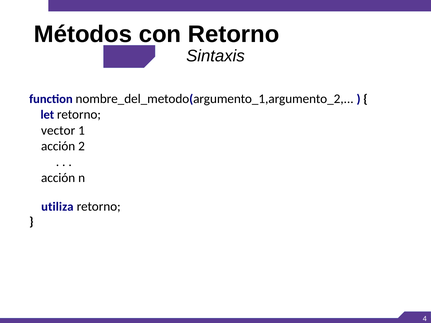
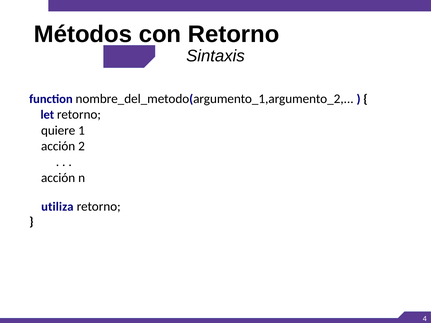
vector: vector -> quiere
